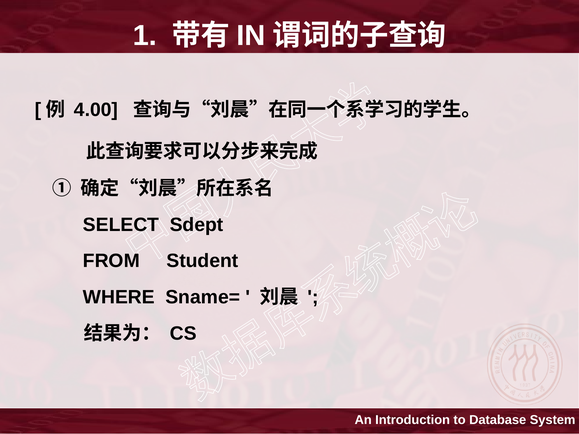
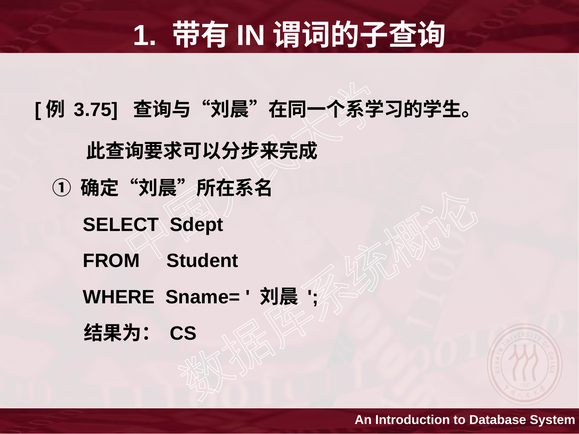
4.00: 4.00 -> 3.75
